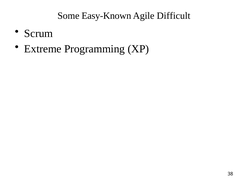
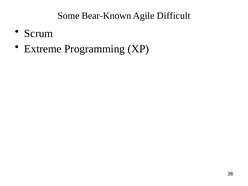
Easy-Known: Easy-Known -> Bear-Known
